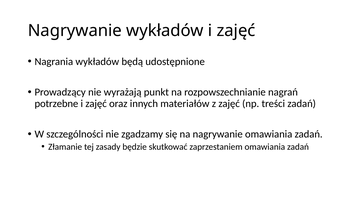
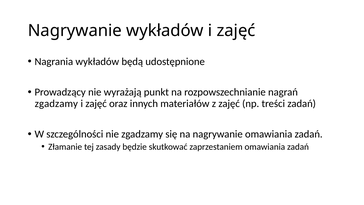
potrzebne at (56, 104): potrzebne -> zgadzamy
